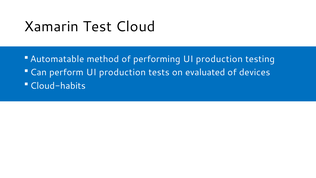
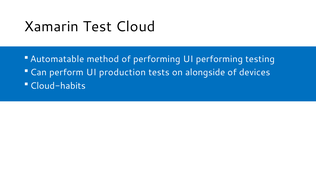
performing UI production: production -> performing
evaluated: evaluated -> alongside
